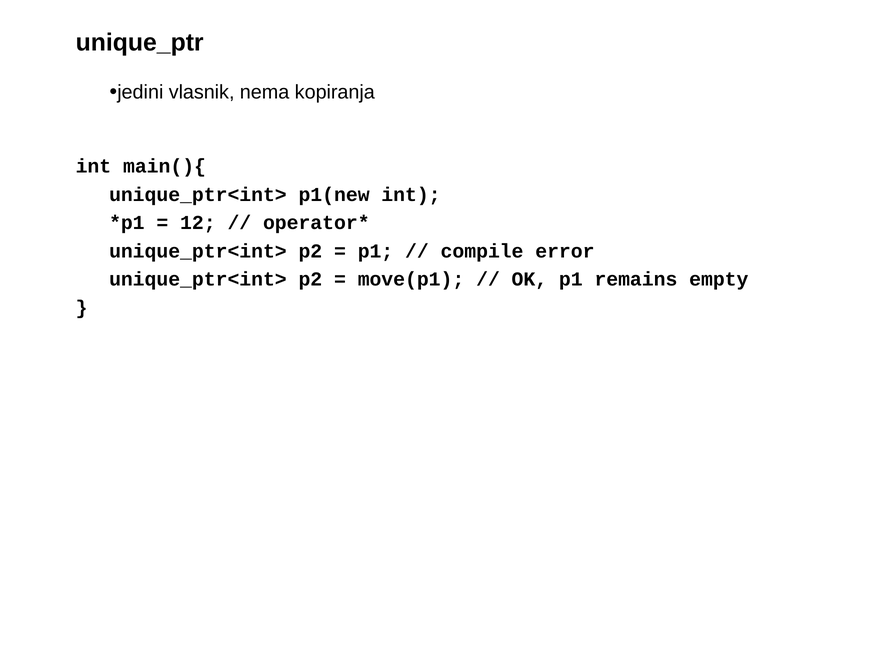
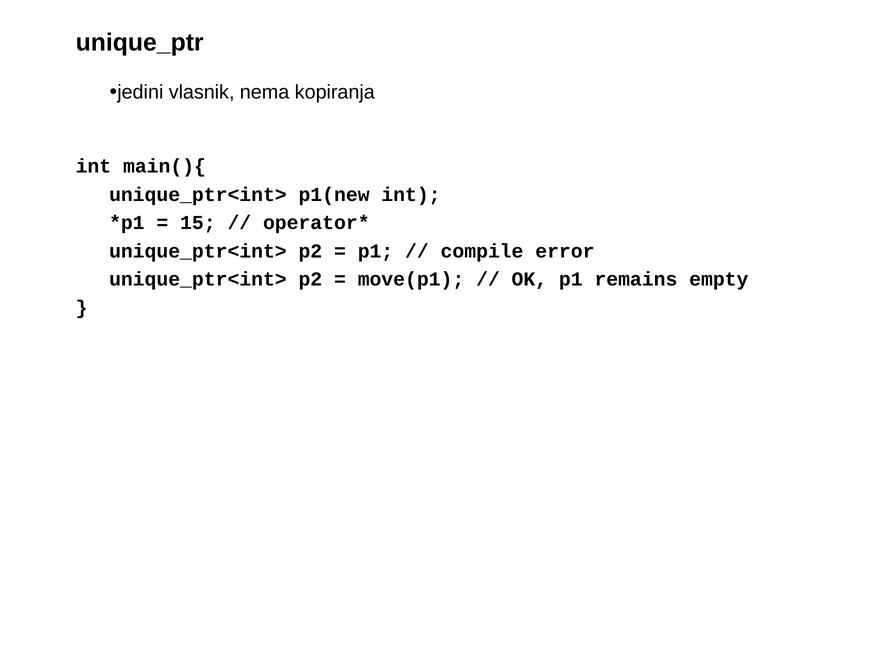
12: 12 -> 15
